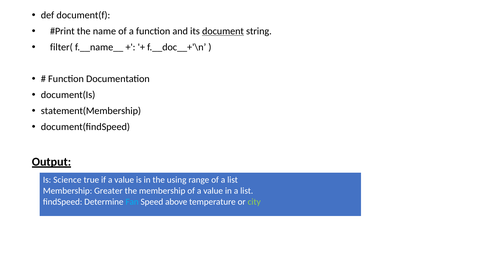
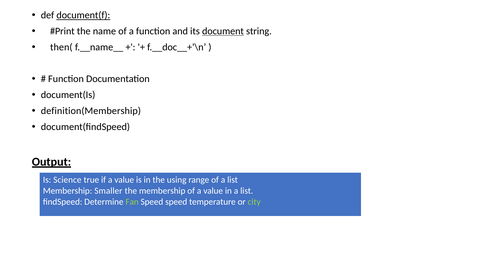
document(f underline: none -> present
filter(: filter( -> then(
statement(Membership: statement(Membership -> definition(Membership
Greater: Greater -> Smaller
Fan colour: light blue -> light green
Speed above: above -> speed
